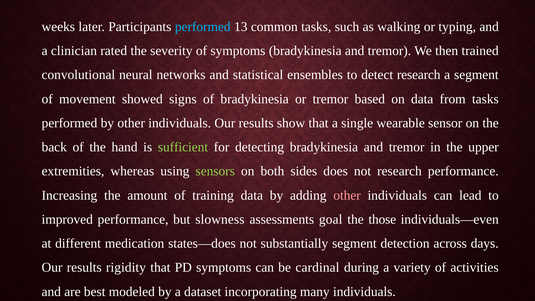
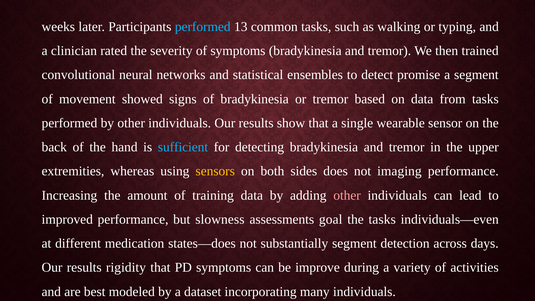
detect research: research -> promise
sufficient colour: light green -> light blue
sensors colour: light green -> yellow
not research: research -> imaging
the those: those -> tasks
cardinal: cardinal -> improve
